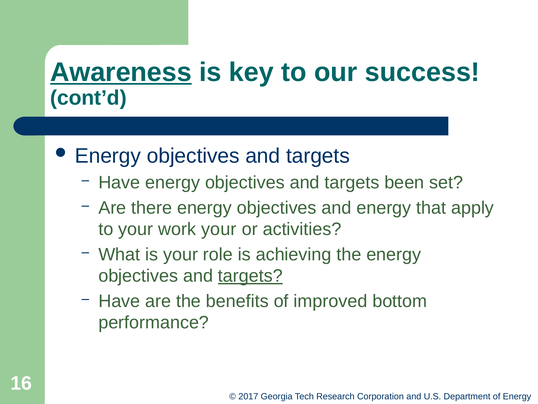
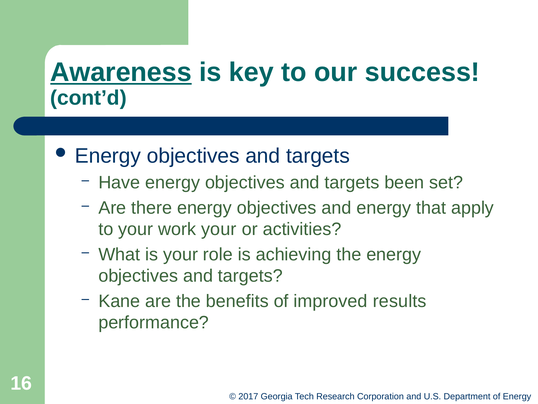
targets at (250, 276) underline: present -> none
Have at (119, 301): Have -> Kane
bottom: bottom -> results
